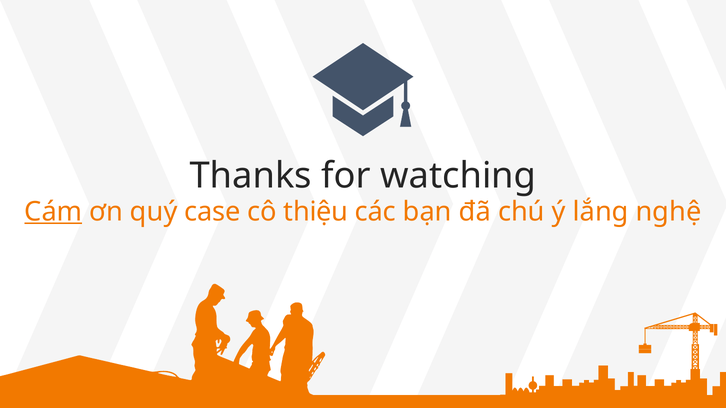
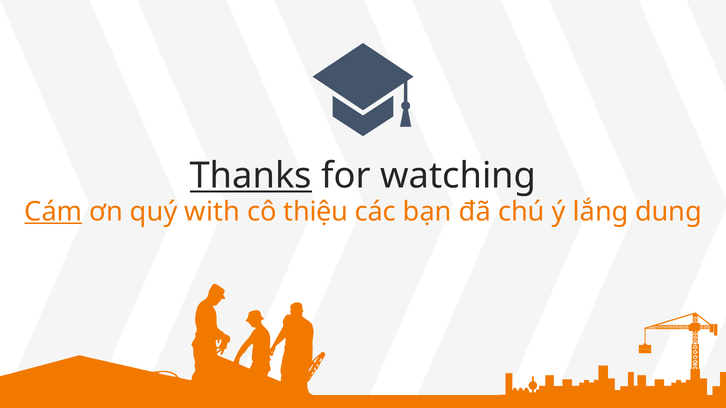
Thanks underline: none -> present
case: case -> with
nghệ: nghệ -> dung
